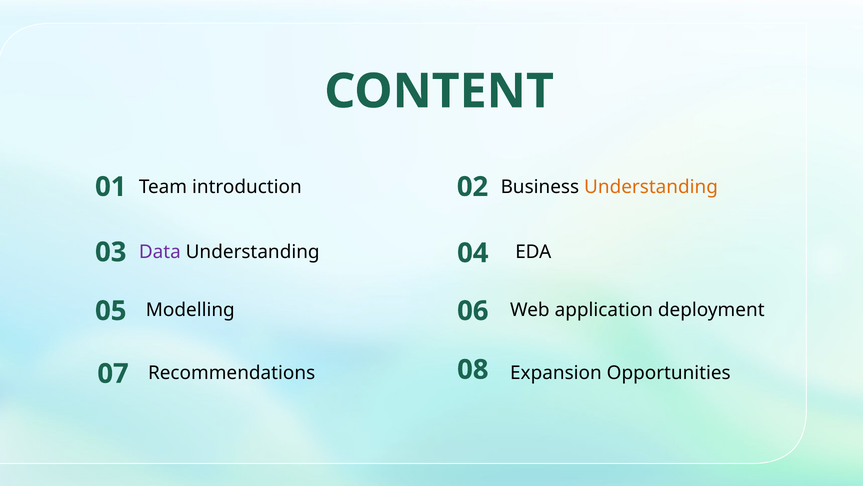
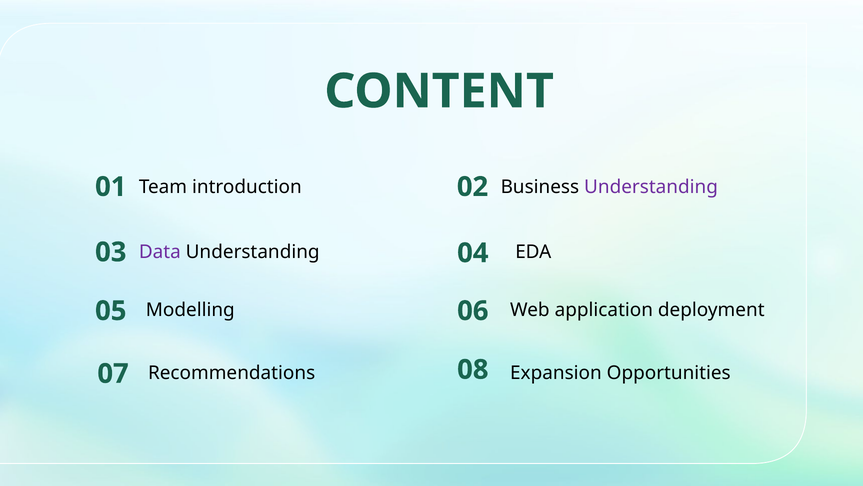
Understanding at (651, 187) colour: orange -> purple
